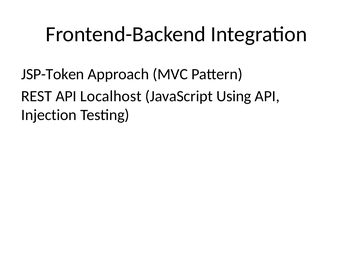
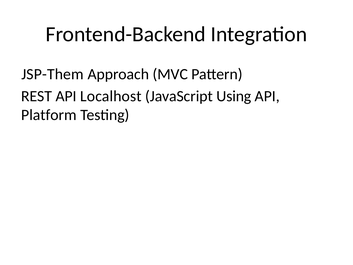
JSP-Token: JSP-Token -> JSP-Them
Injection: Injection -> Platform
